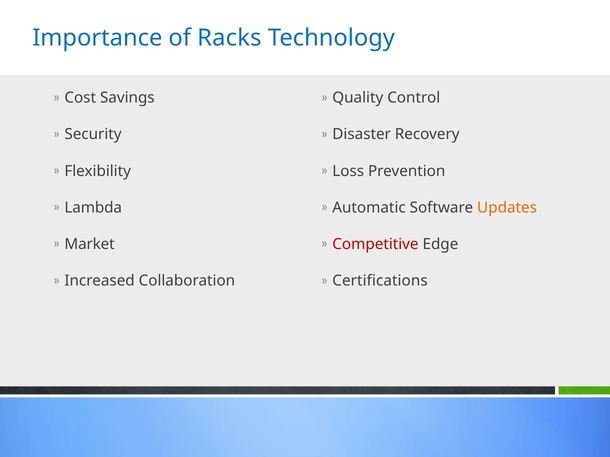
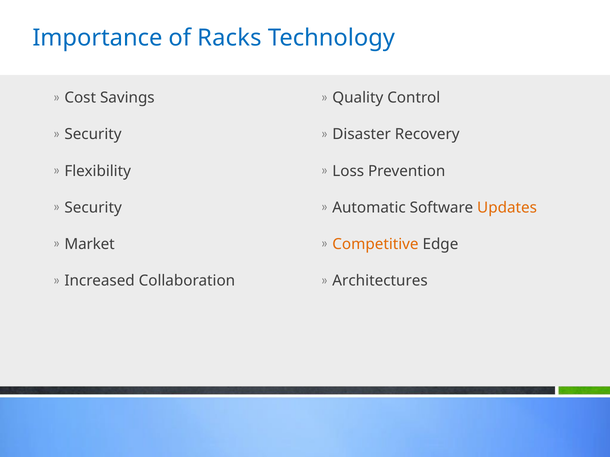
Lambda at (93, 208): Lambda -> Security
Competitive colour: red -> orange
Certifications: Certifications -> Architectures
